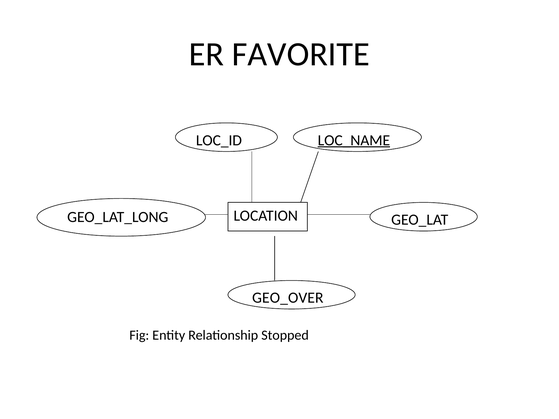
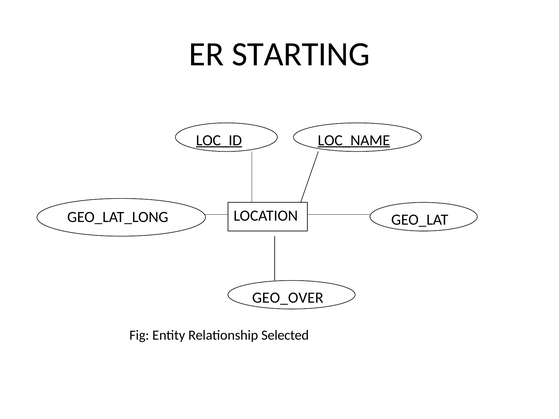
FAVORITE: FAVORITE -> STARTING
LOC_ID underline: none -> present
Stopped: Stopped -> Selected
